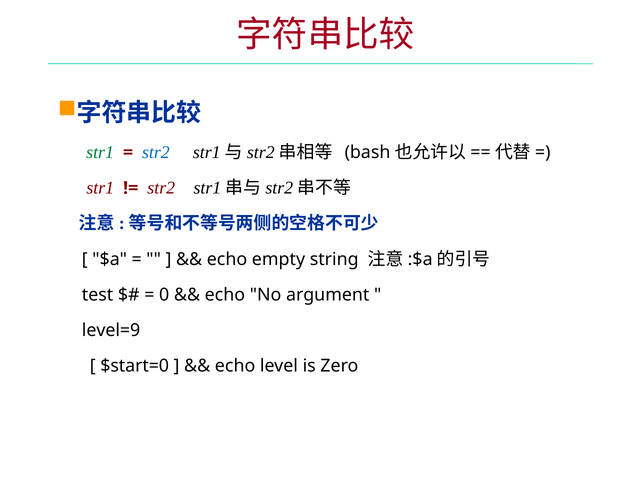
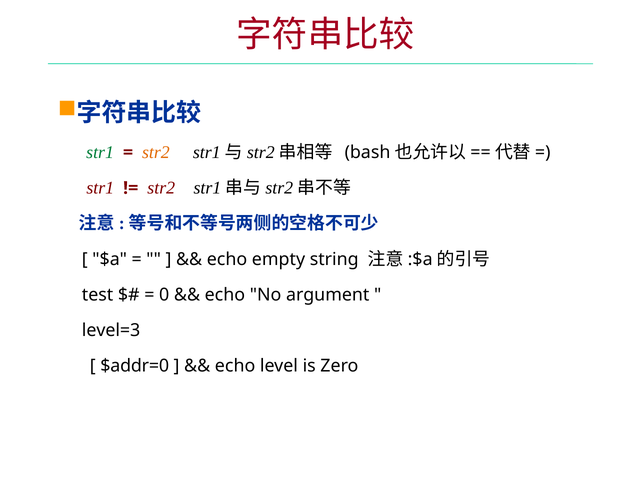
str2 at (156, 152) colour: blue -> orange
level=9: level=9 -> level=3
$start=0: $start=0 -> $addr=0
